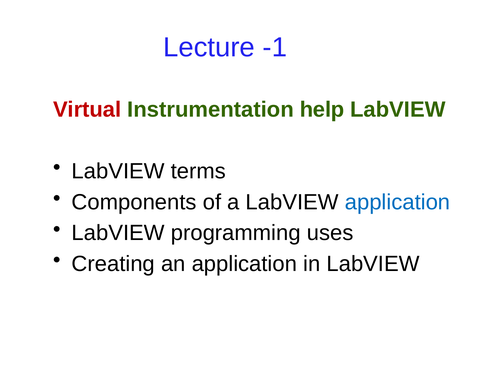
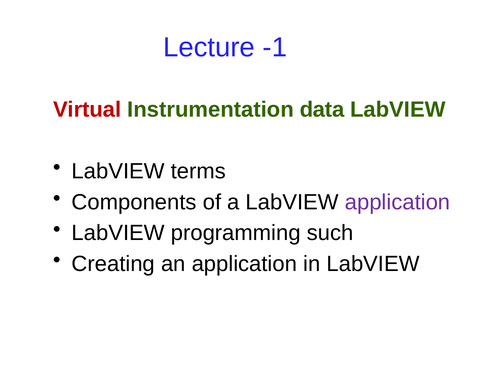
help: help -> data
application at (398, 202) colour: blue -> purple
uses: uses -> such
